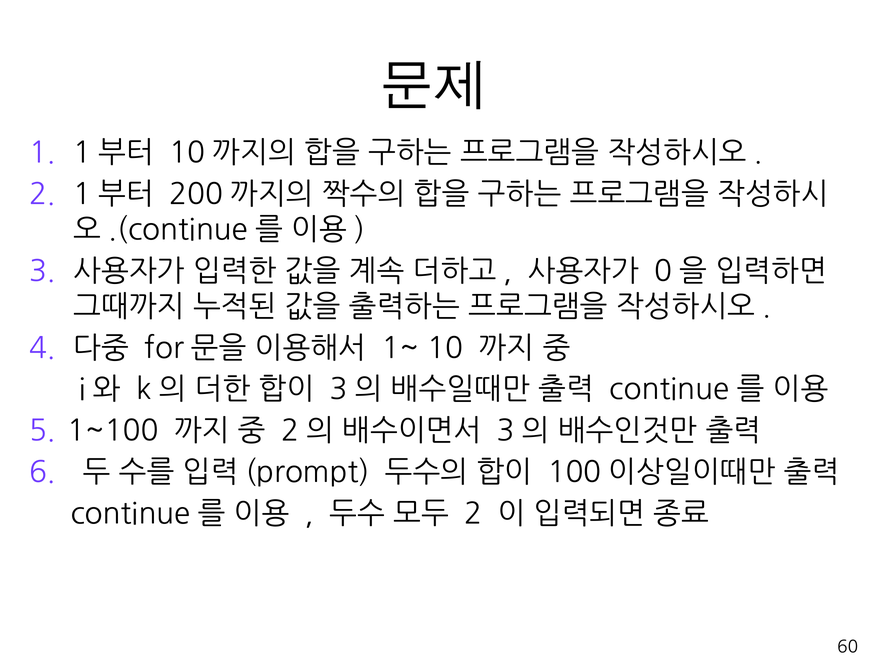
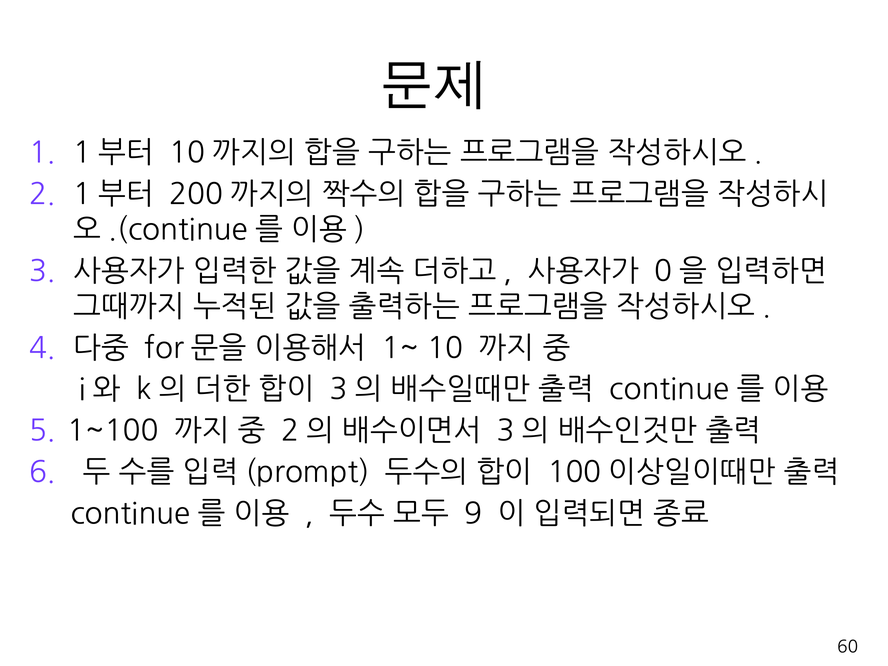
2 at (473, 514): 2 -> 9
